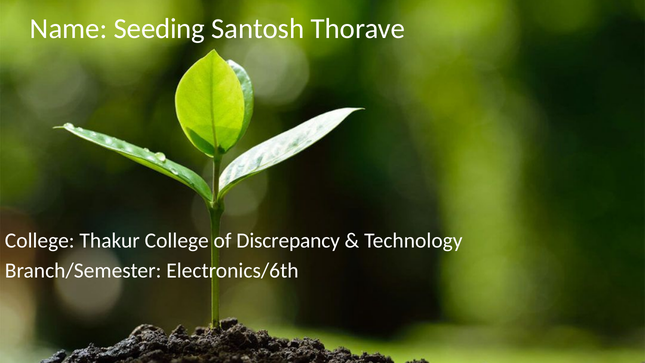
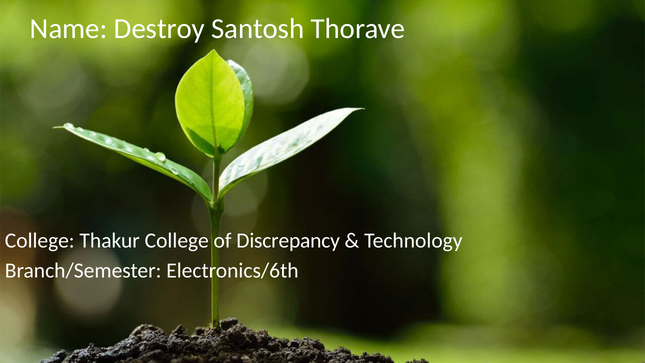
Seeding: Seeding -> Destroy
